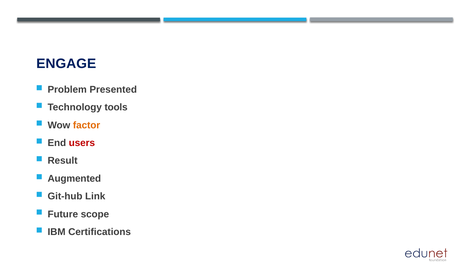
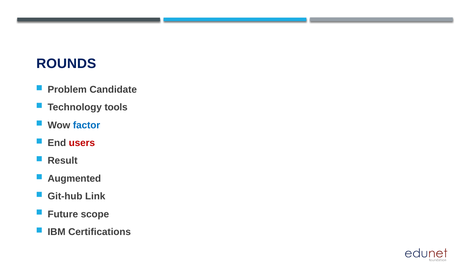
ENGAGE: ENGAGE -> ROUNDS
Presented: Presented -> Candidate
factor colour: orange -> blue
